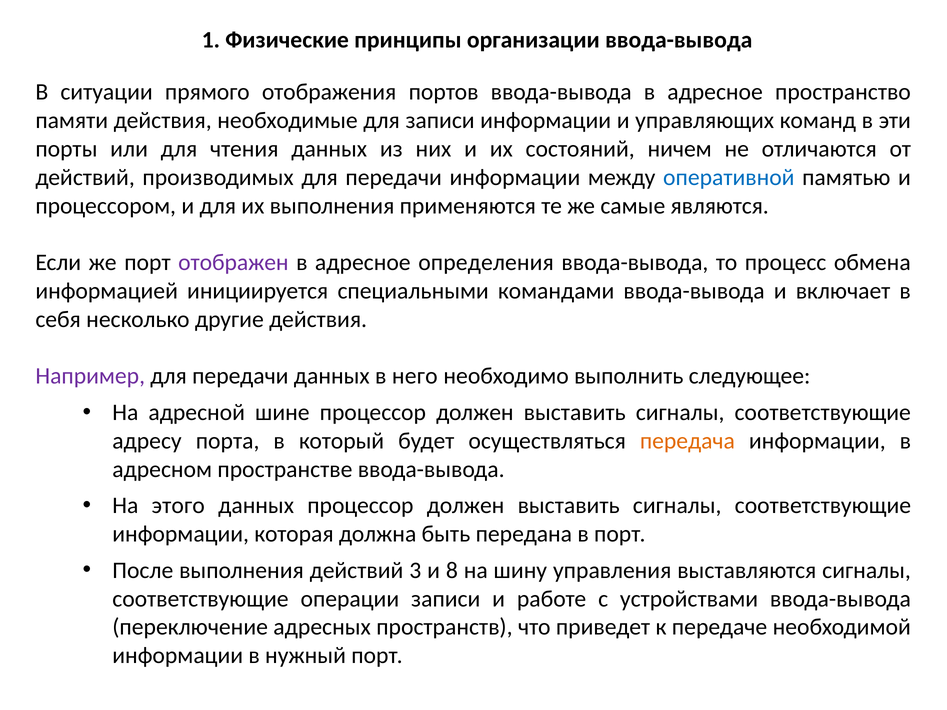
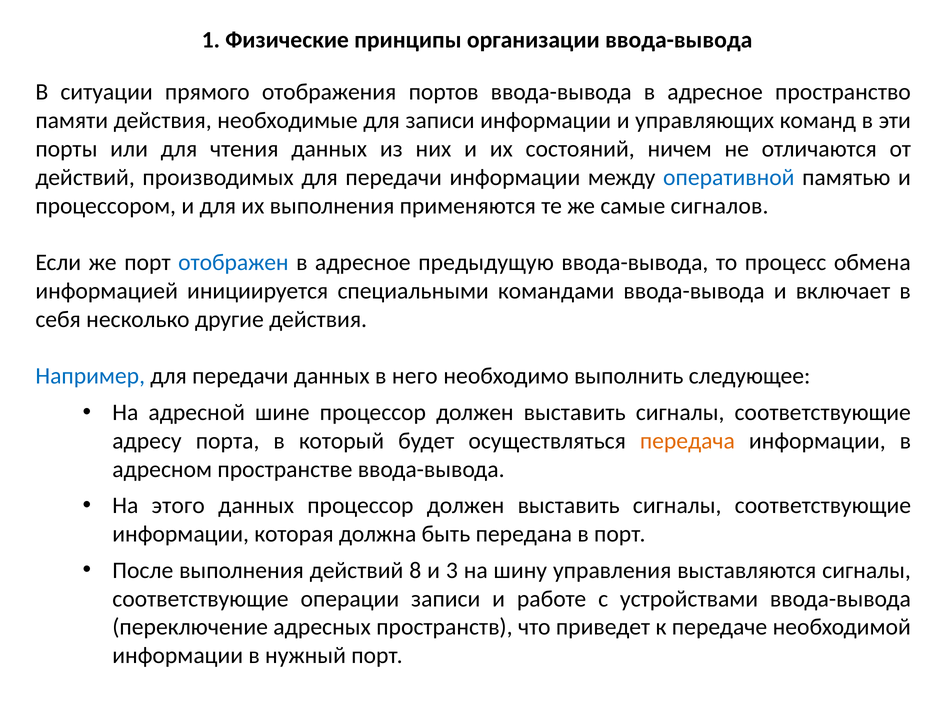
являются: являются -> сигналов
отображен colour: purple -> blue
определения: определения -> предыдущую
Например colour: purple -> blue
3: 3 -> 8
8: 8 -> 3
